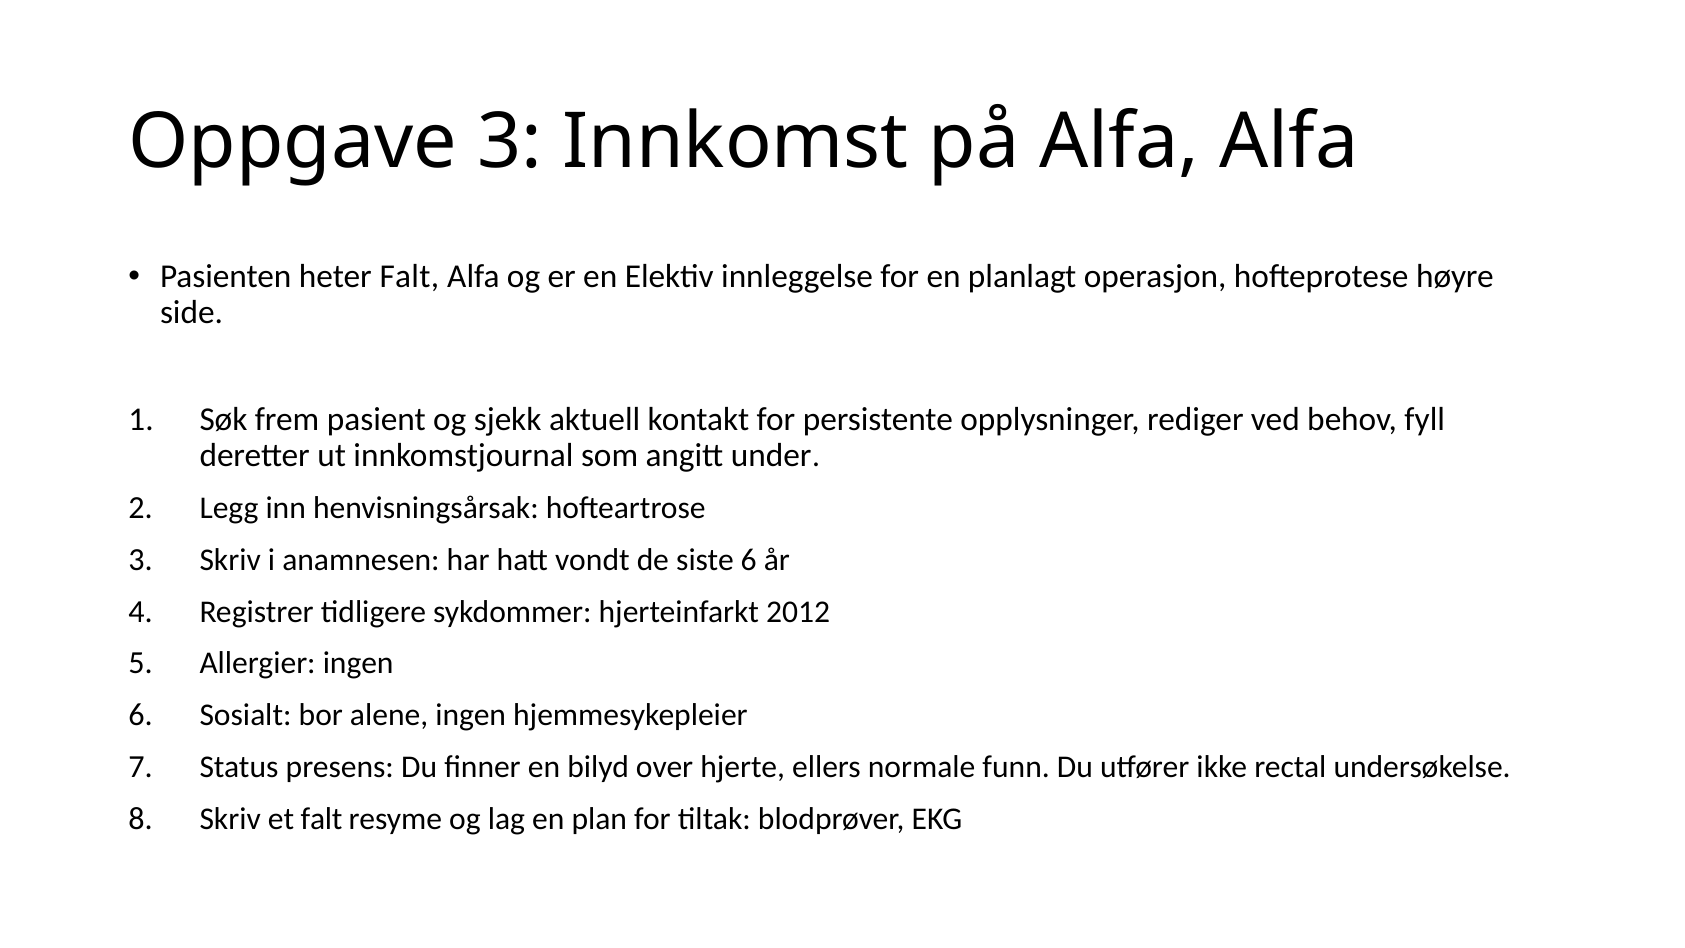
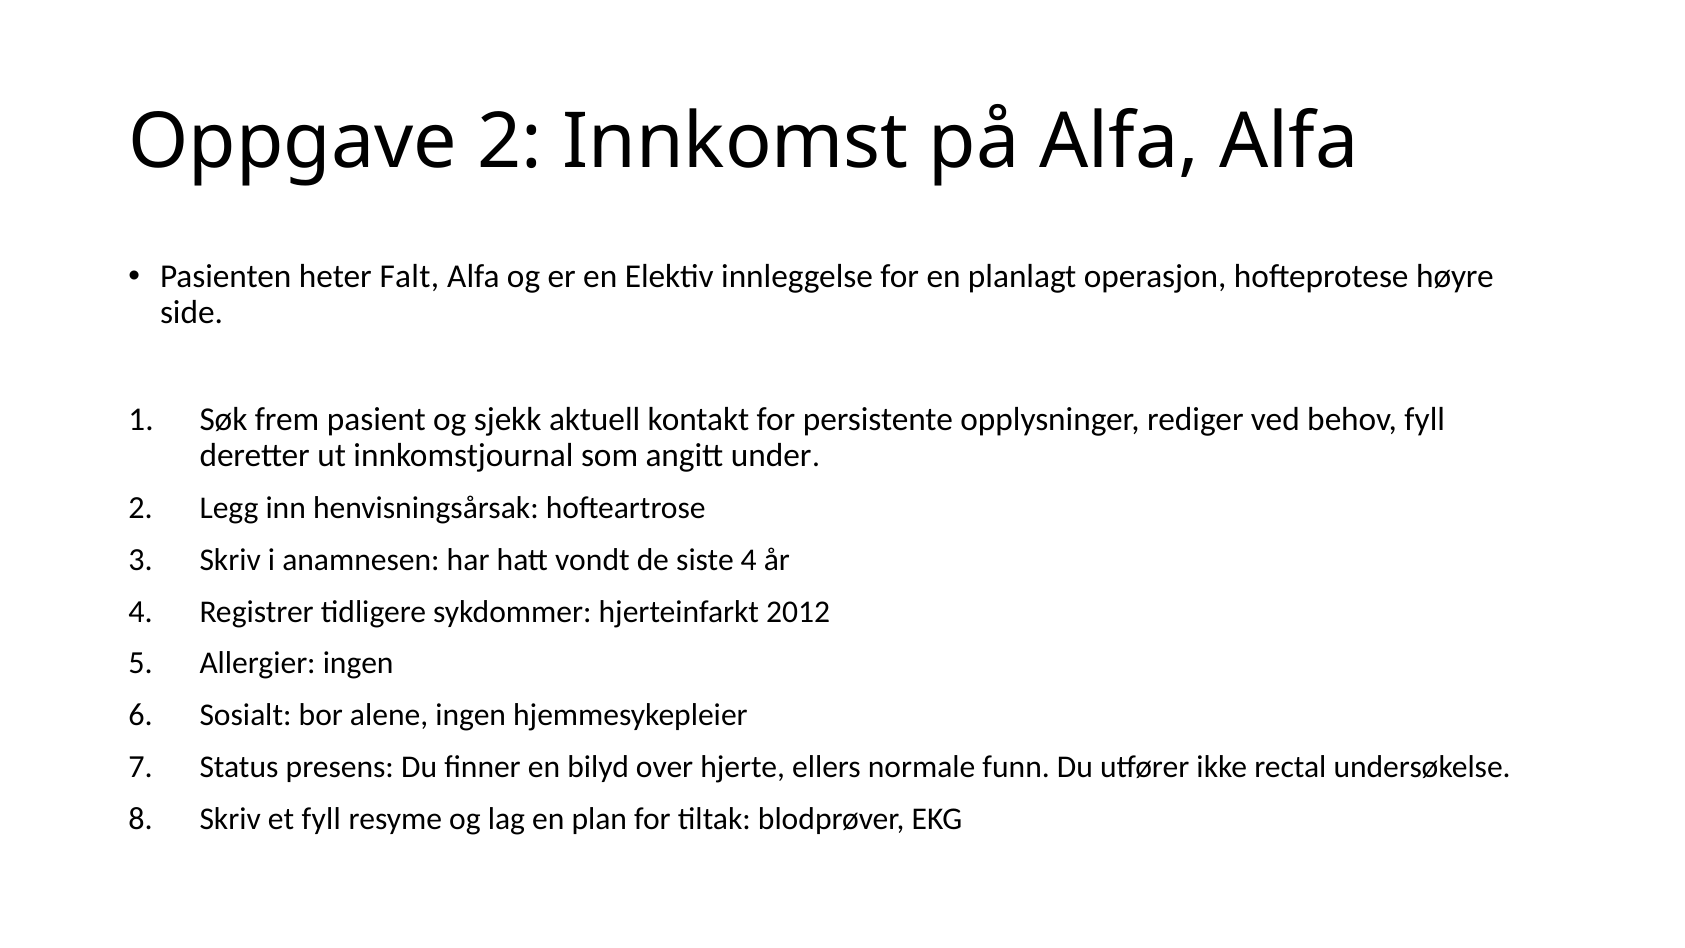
Oppgave 3: 3 -> 2
siste 6: 6 -> 4
et falt: falt -> fyll
